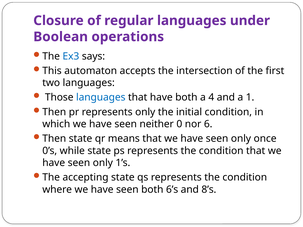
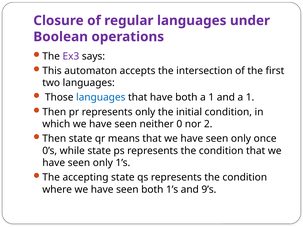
Ex3 colour: blue -> purple
both a 4: 4 -> 1
6: 6 -> 2
both 6’s: 6’s -> 1’s
8’s: 8’s -> 9’s
